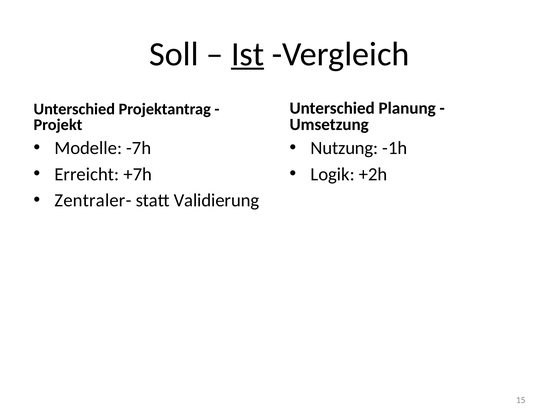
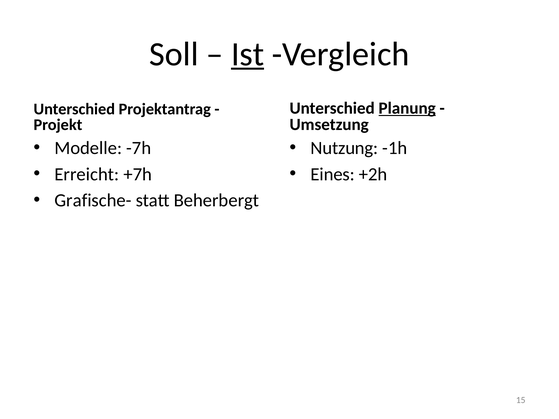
Planung underline: none -> present
Logik: Logik -> Eines
Zentraler-: Zentraler- -> Grafische-
Validierung: Validierung -> Beherbergt
